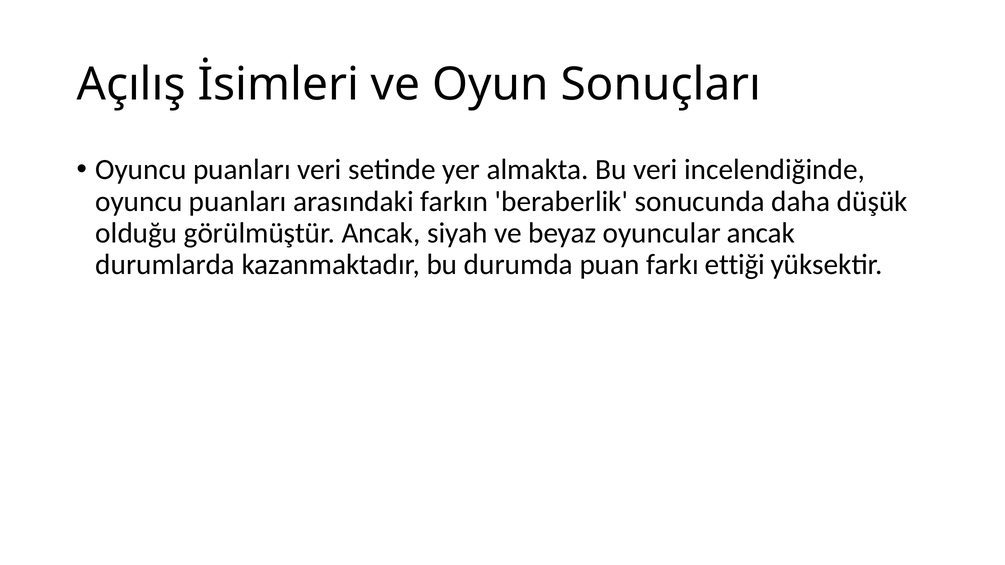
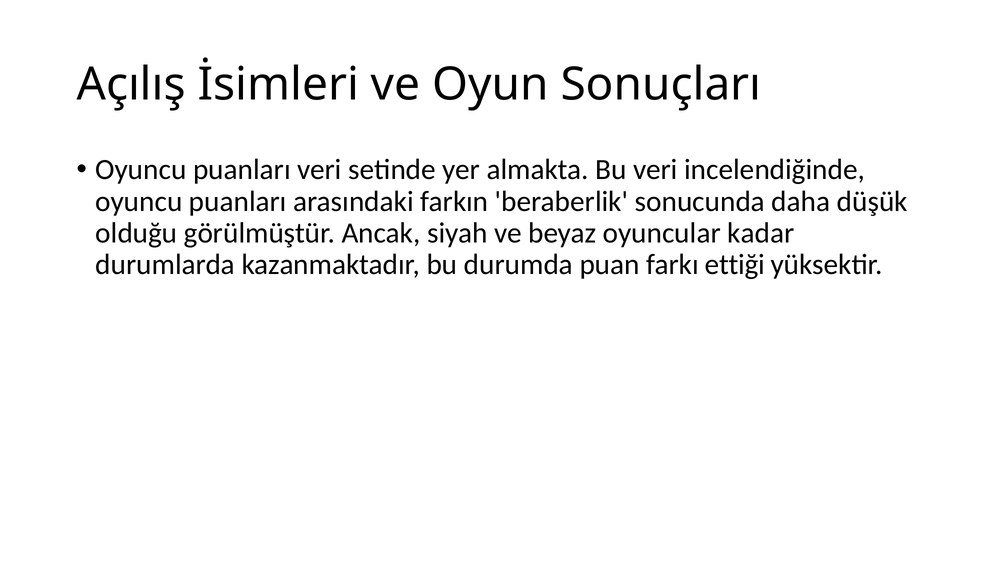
oyuncular ancak: ancak -> kadar
